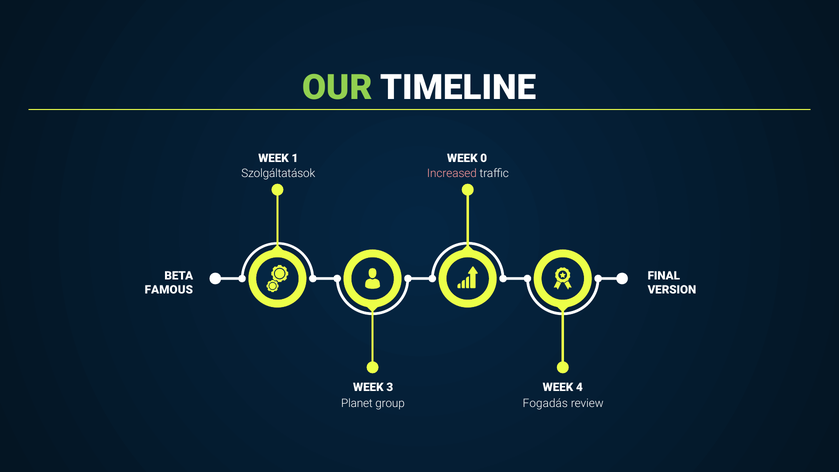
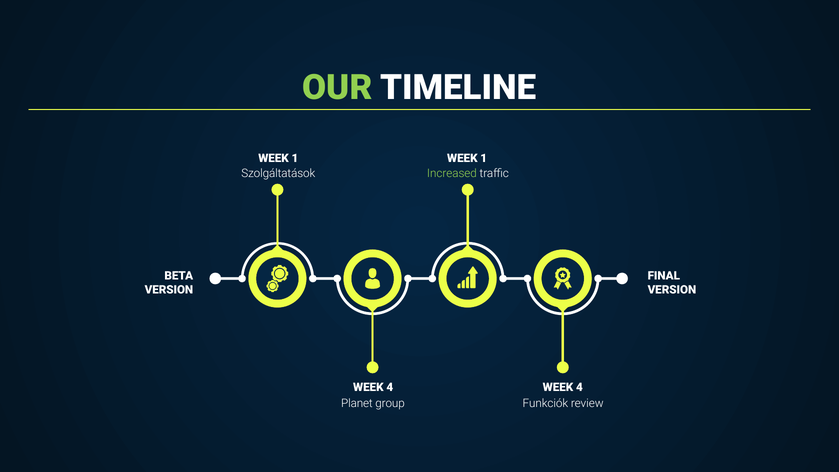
0 at (484, 159): 0 -> 1
Increased colour: pink -> light green
FAMOUS at (169, 290): FAMOUS -> VERSION
3 at (390, 388): 3 -> 4
Fogadás: Fogadás -> Funkciók
